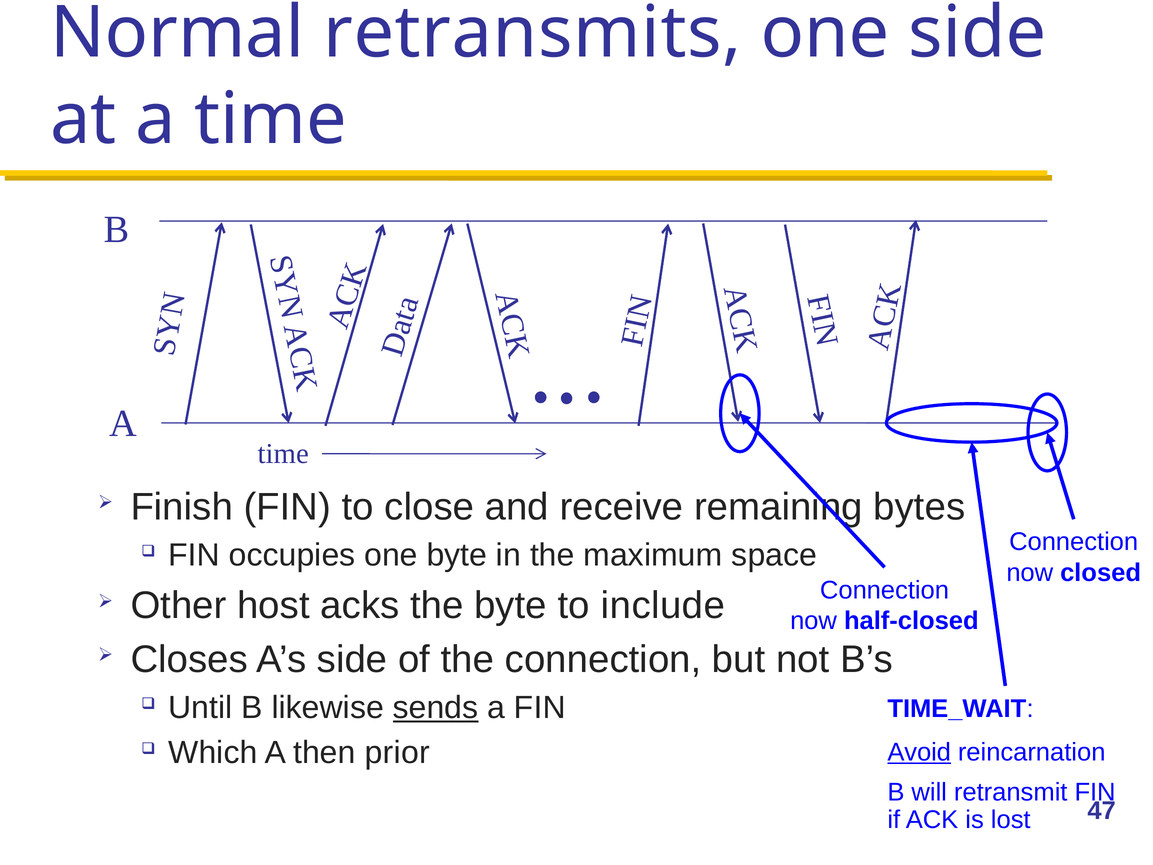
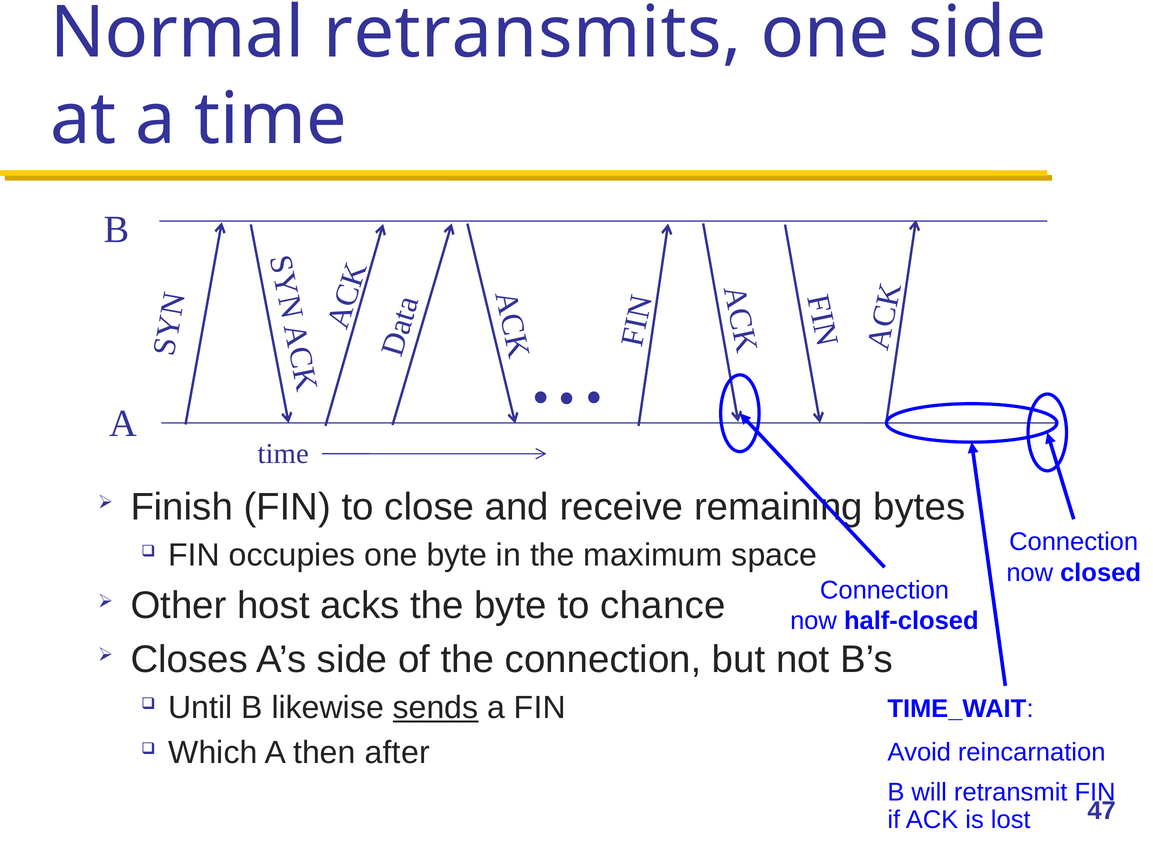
include: include -> chance
Avoid underline: present -> none
prior: prior -> after
